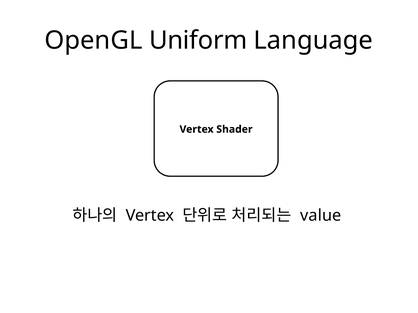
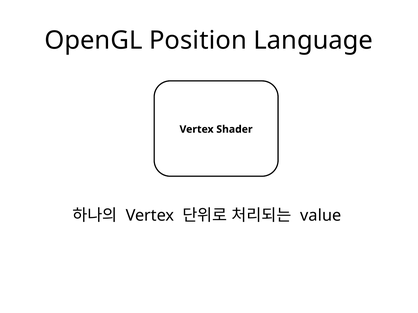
Uniform: Uniform -> Position
